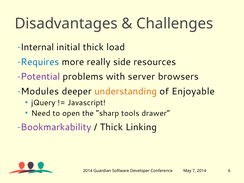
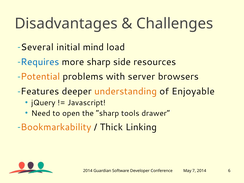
Internal: Internal -> Several
initial thick: thick -> mind
more really: really -> sharp
Potential colour: purple -> orange
Modules: Modules -> Features
Bookmarkability colour: purple -> orange
